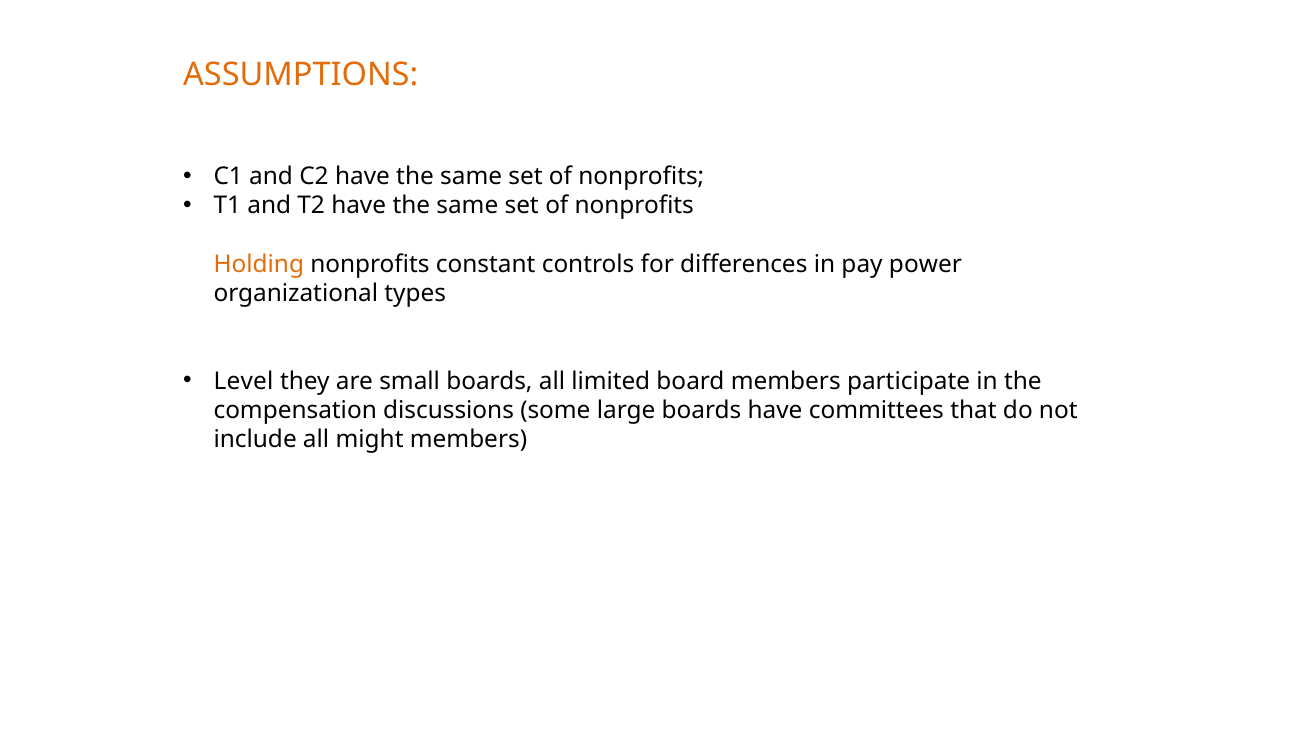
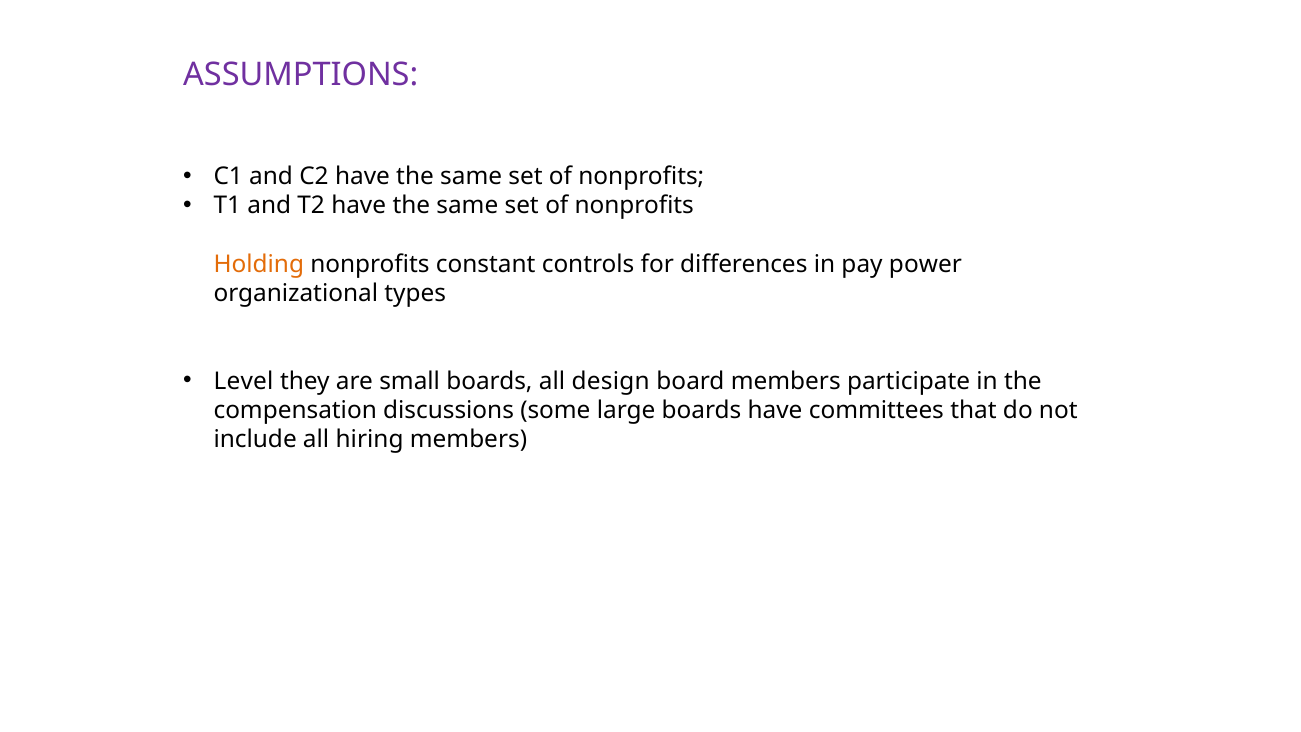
ASSUMPTIONS colour: orange -> purple
limited: limited -> design
might: might -> hiring
